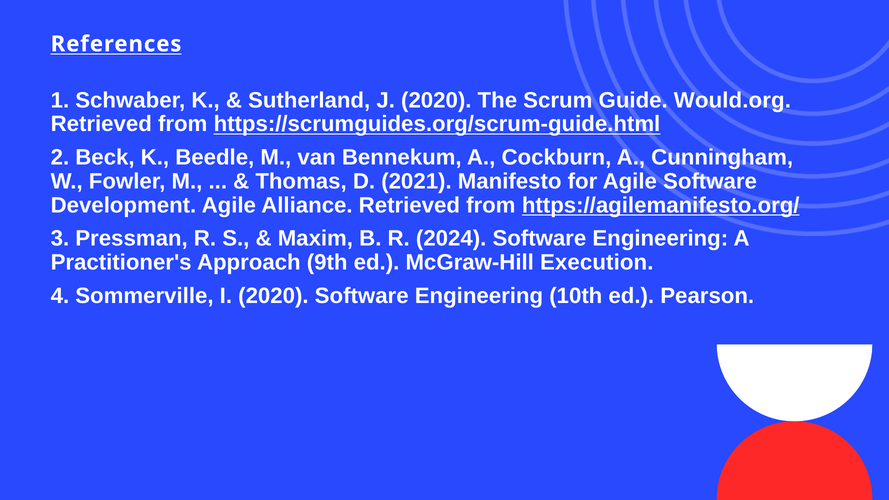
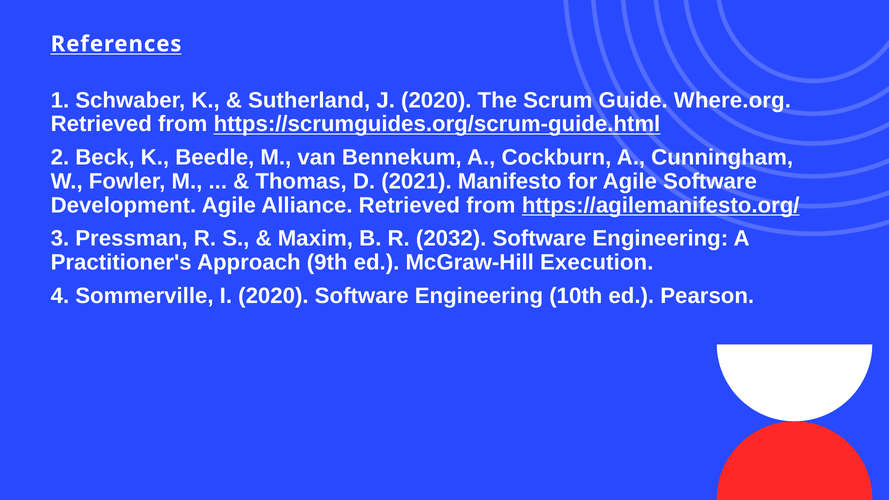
Would.org: Would.org -> Where.org
2024: 2024 -> 2032
